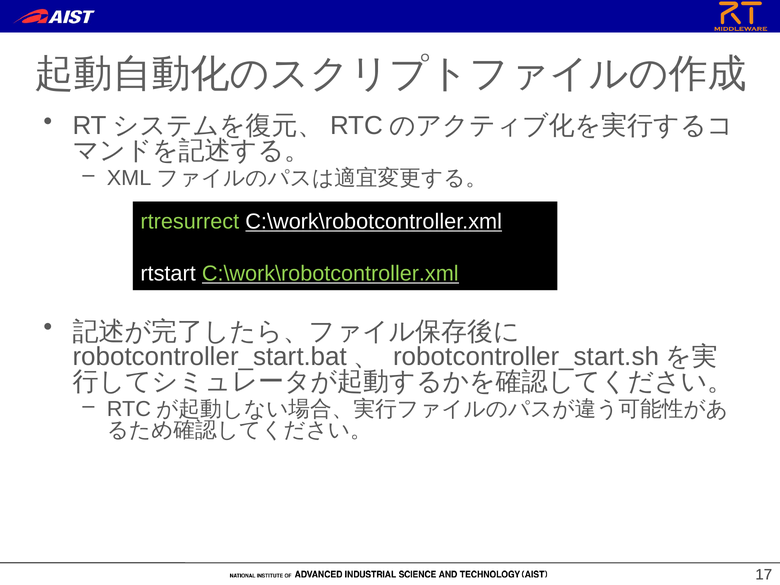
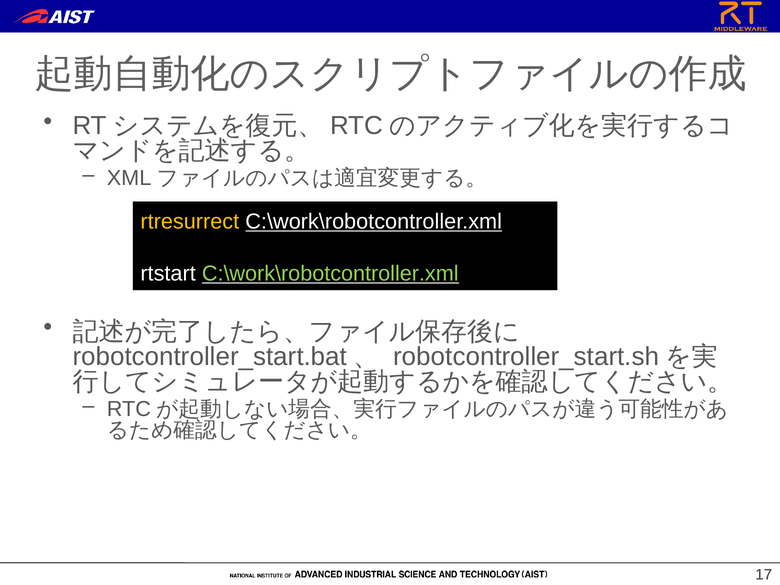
rtresurrect colour: light green -> yellow
